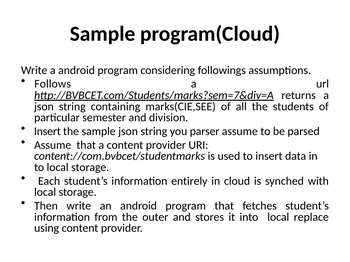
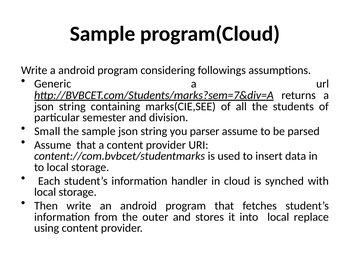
Follows: Follows -> Generic
Insert at (47, 132): Insert -> Small
entirely: entirely -> handler
